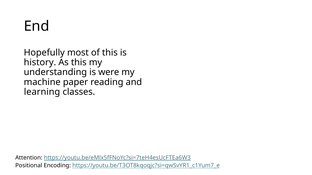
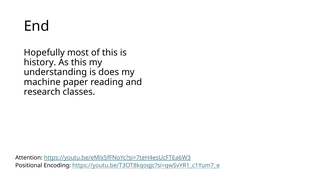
were: were -> does
learning: learning -> research
